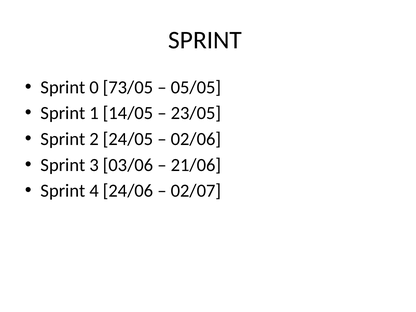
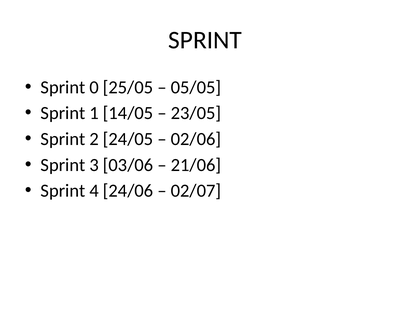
73/05: 73/05 -> 25/05
